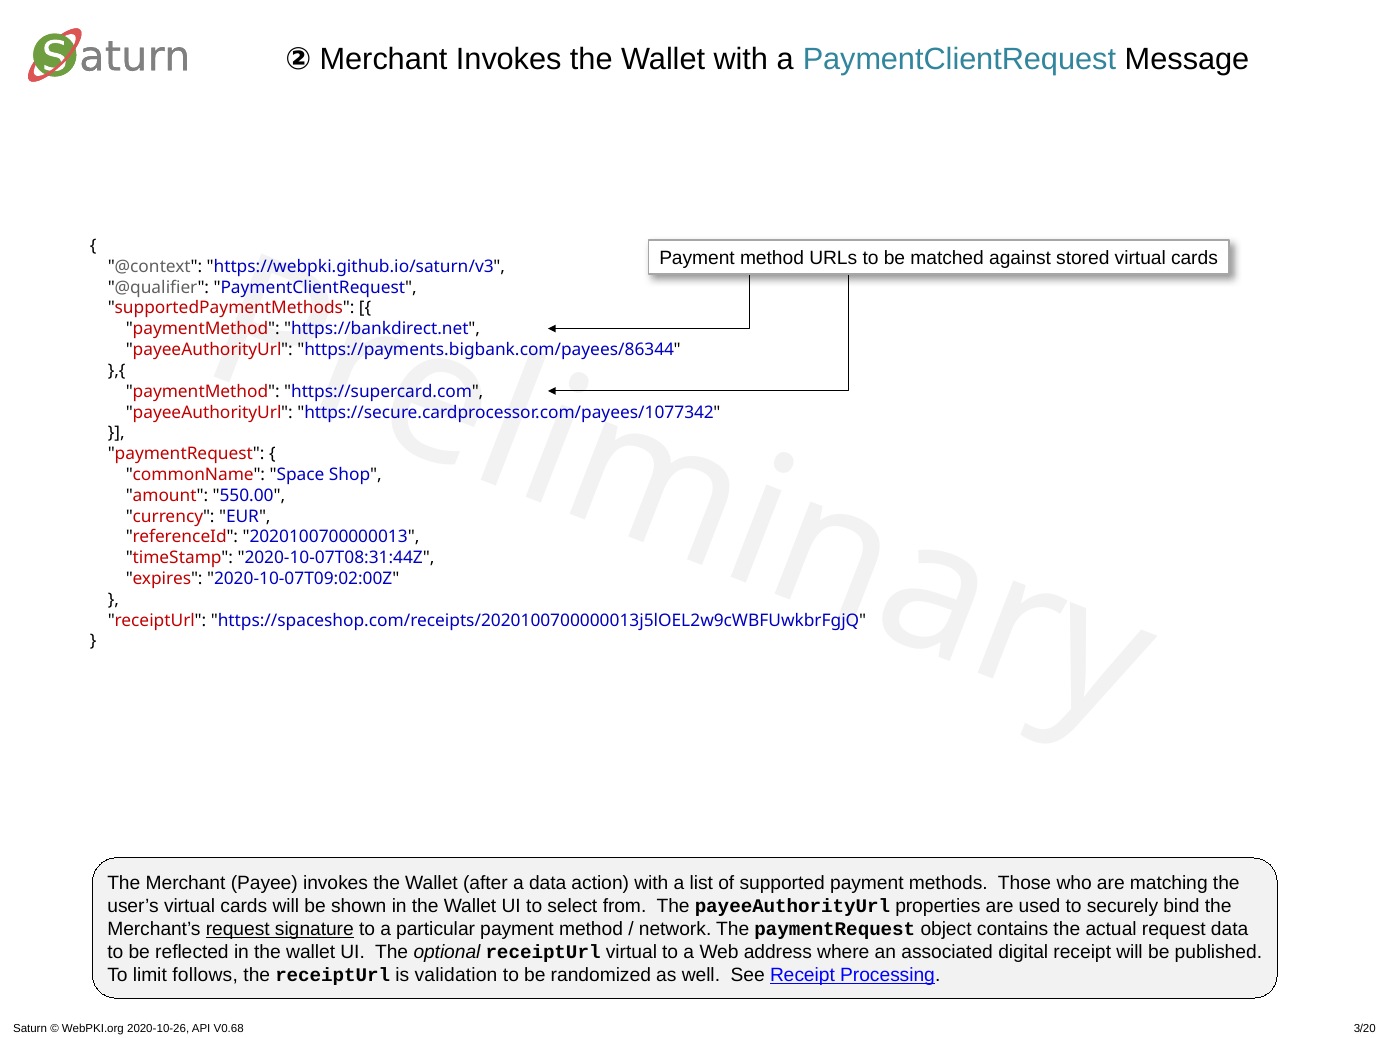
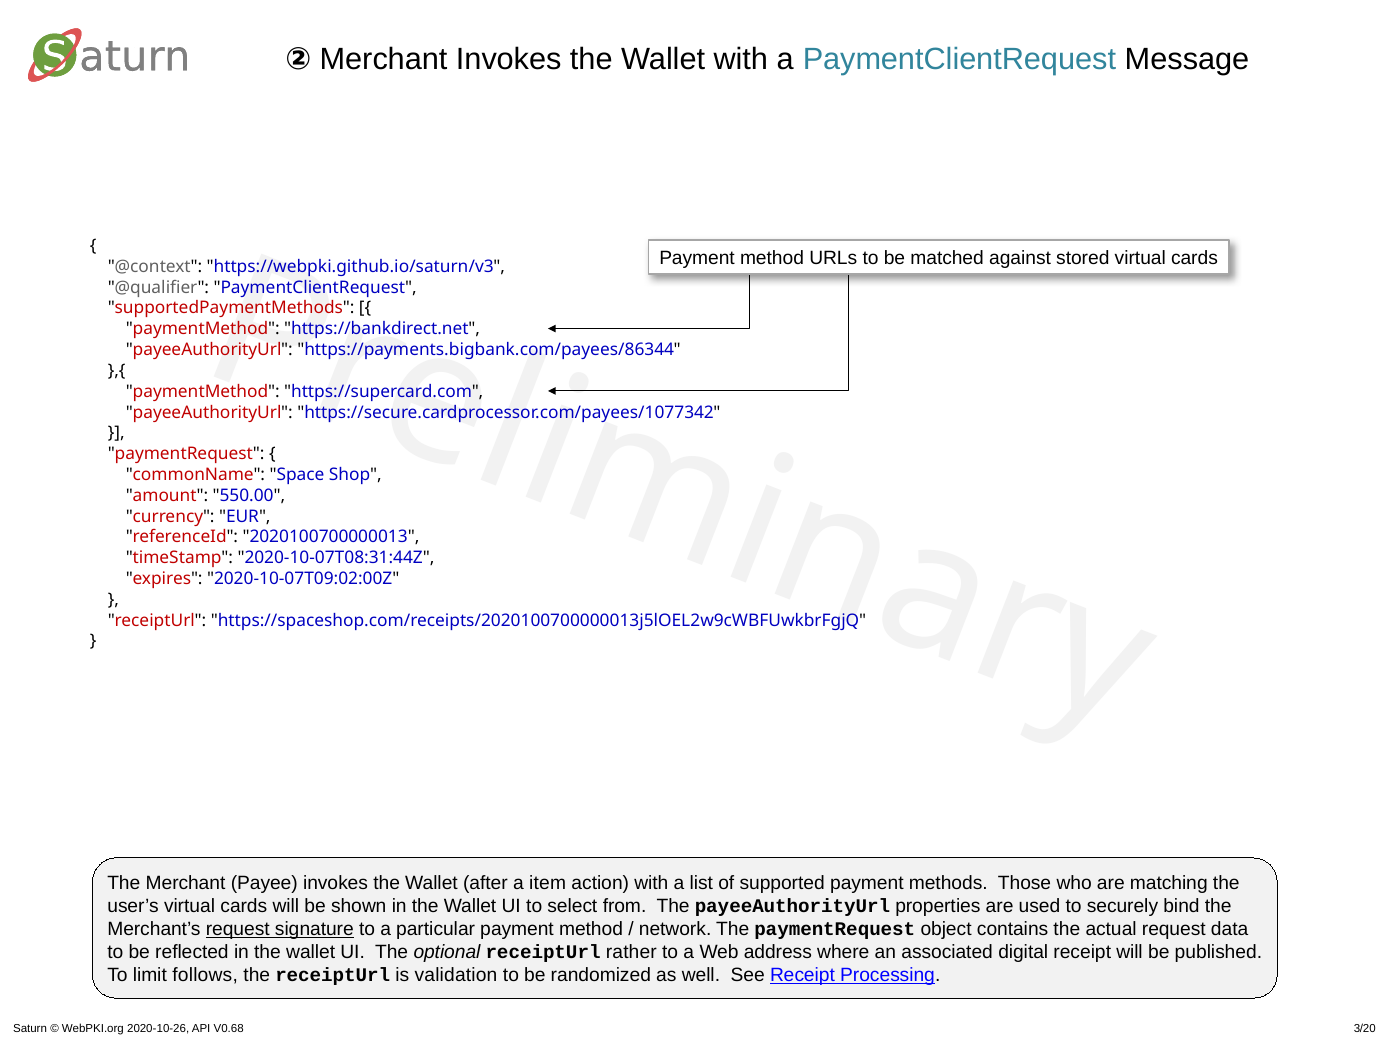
a data: data -> item
receiptUrl virtual: virtual -> rather
